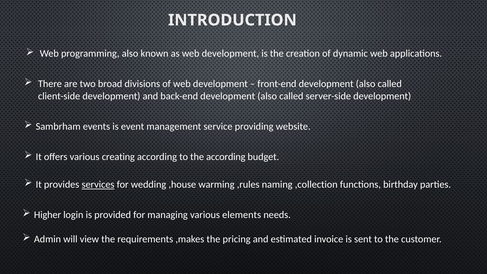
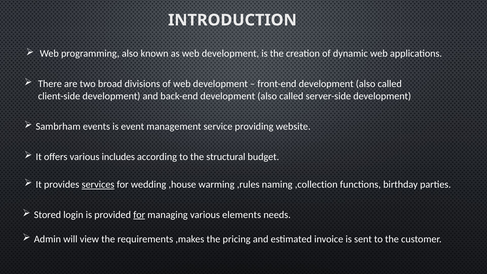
creating: creating -> includes
the according: according -> structural
Higher: Higher -> Stored
for at (139, 215) underline: none -> present
